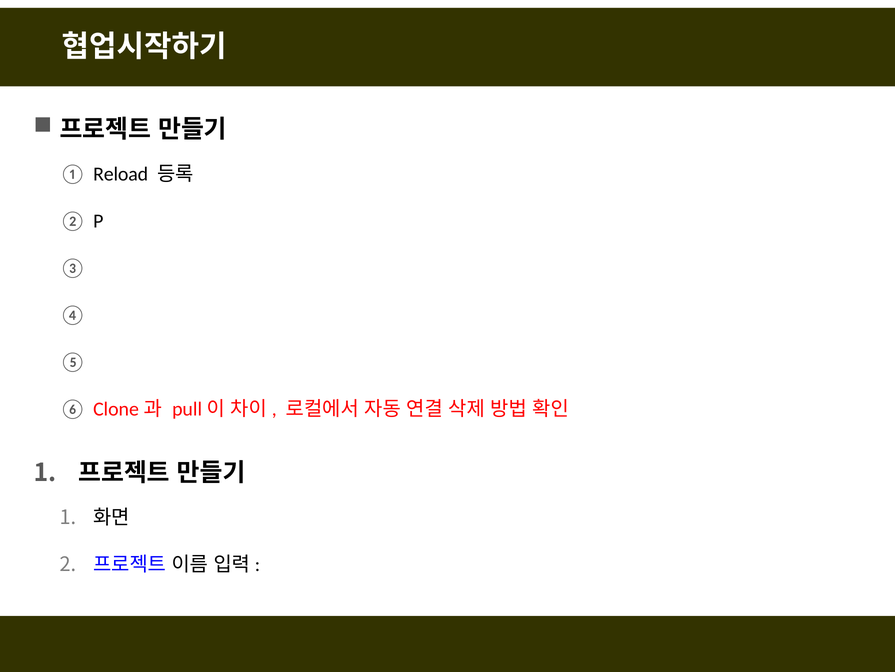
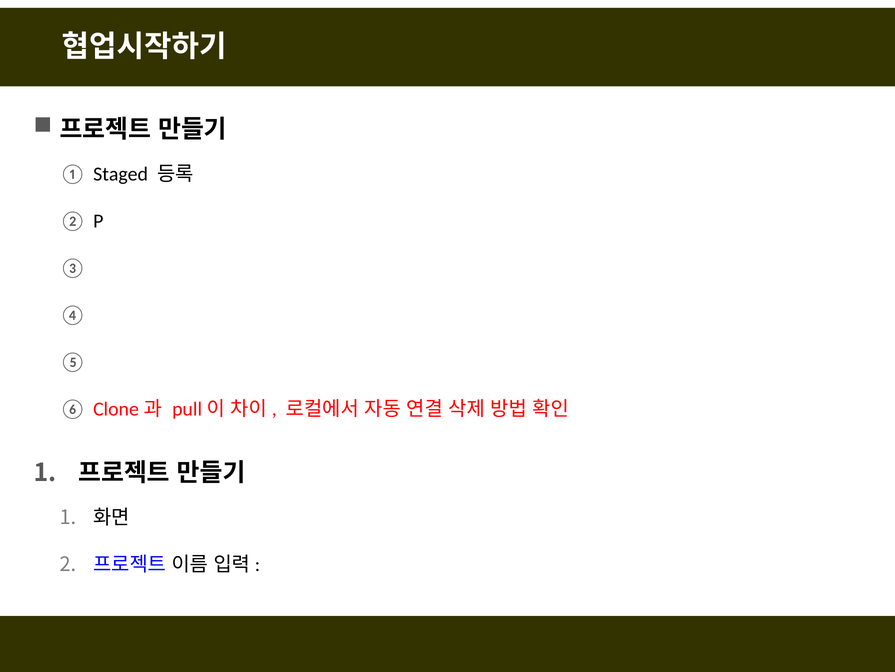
Reload: Reload -> Staged
